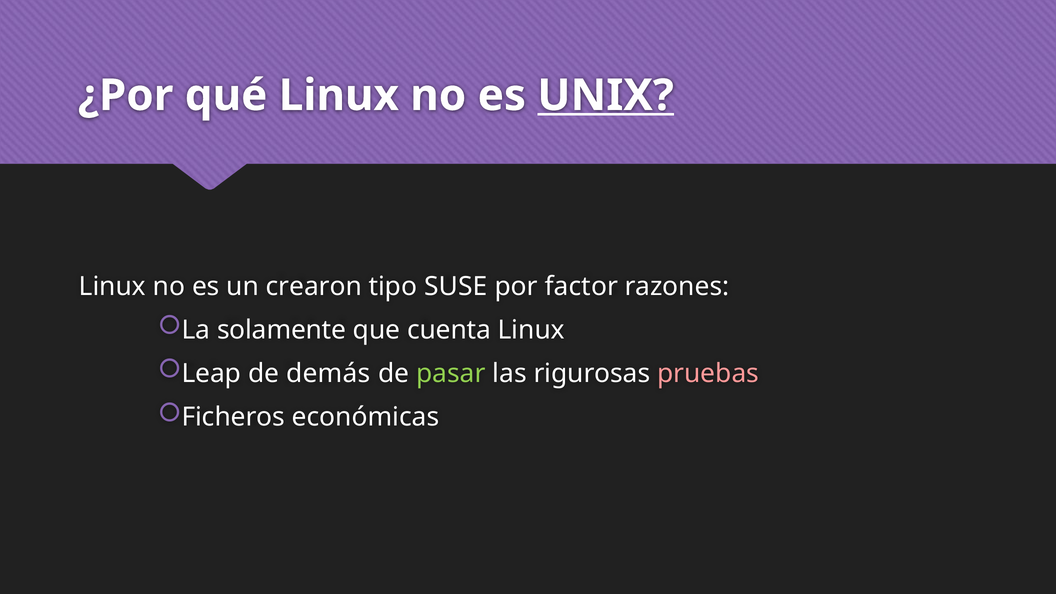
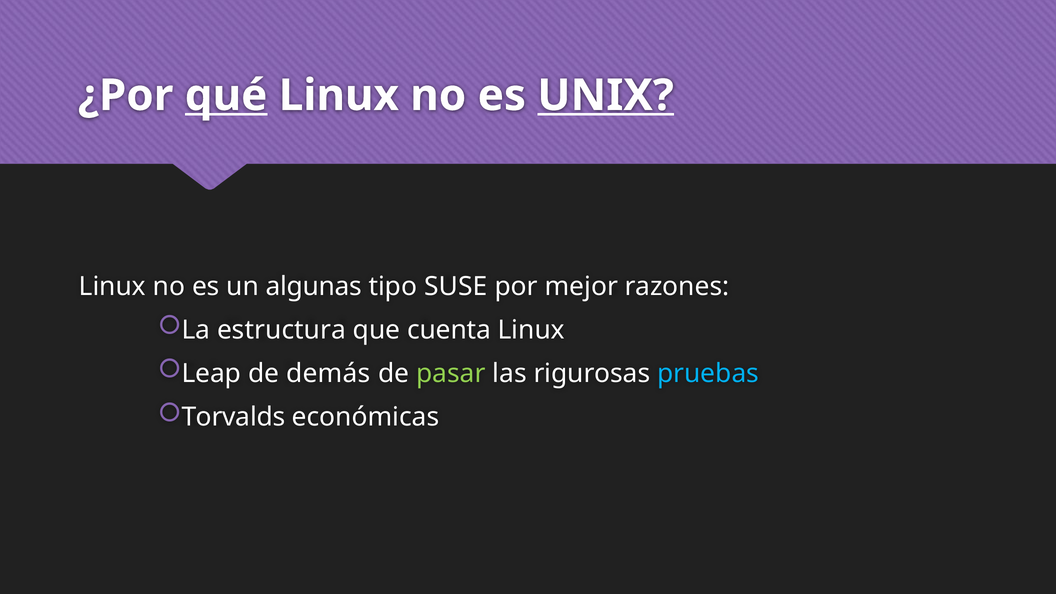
qué underline: none -> present
crearon: crearon -> algunas
factor: factor -> mejor
solamente: solamente -> estructura
pruebas colour: pink -> light blue
Ficheros: Ficheros -> Torvalds
